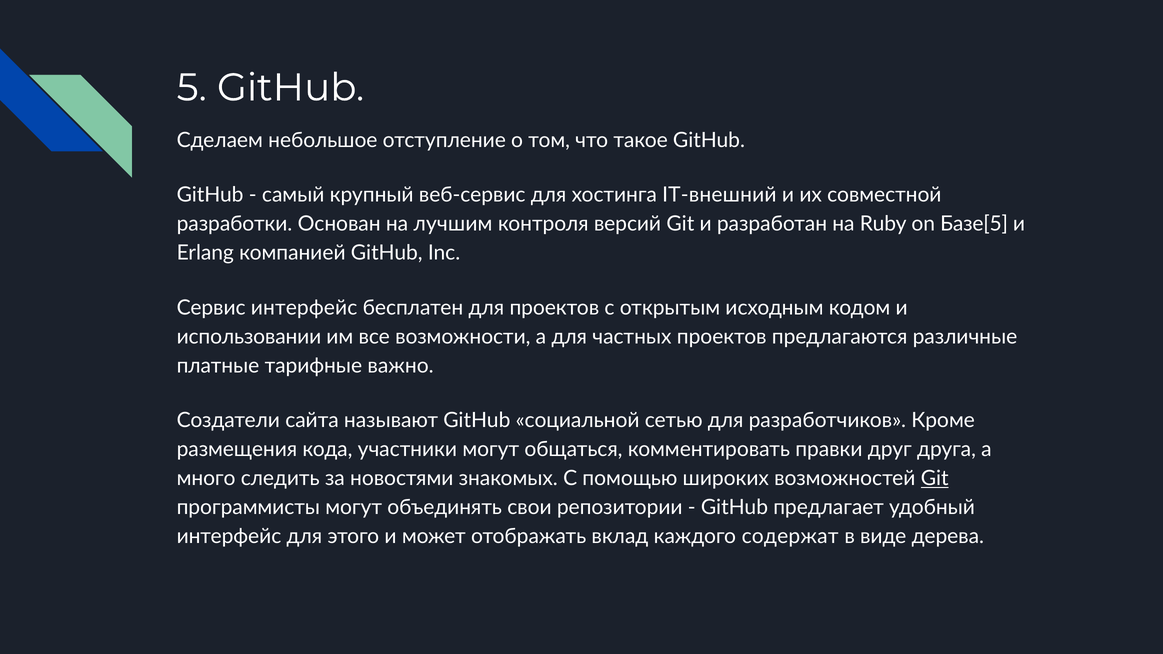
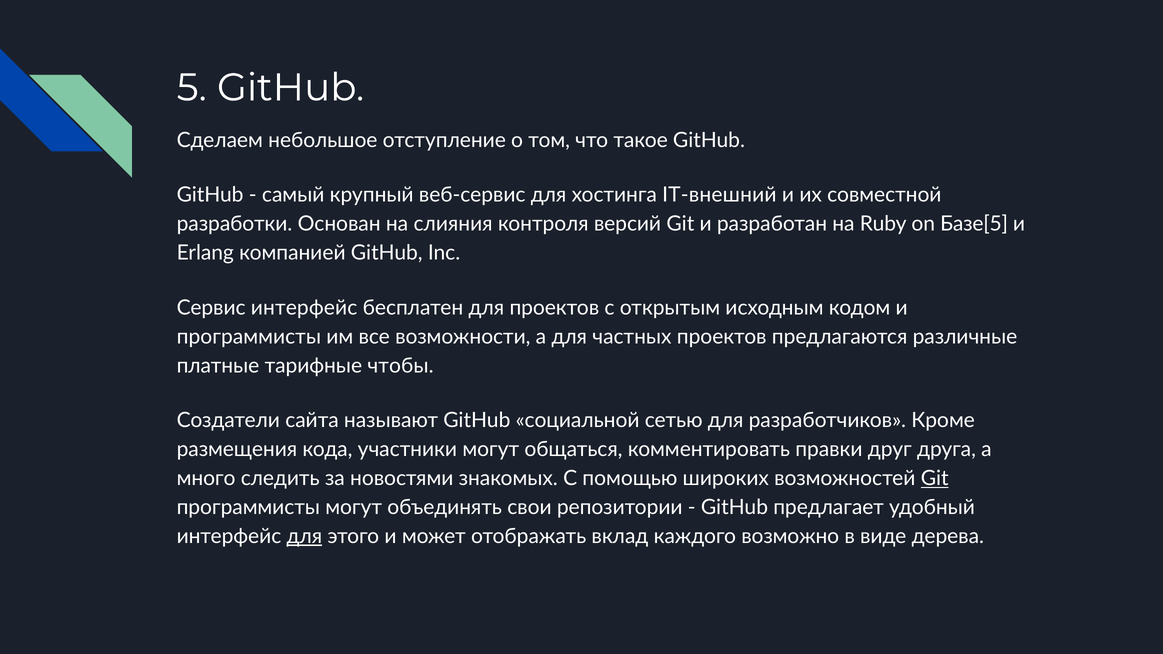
лучшим: лучшим -> слияния
использовании at (249, 337): использовании -> программисты
важно: важно -> чтобы
для at (304, 536) underline: none -> present
содержат: содержат -> возможно
